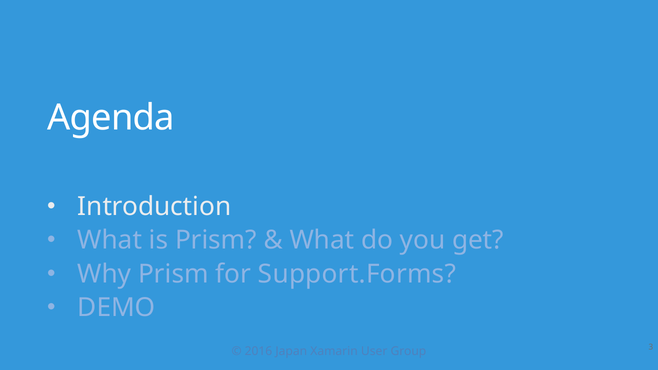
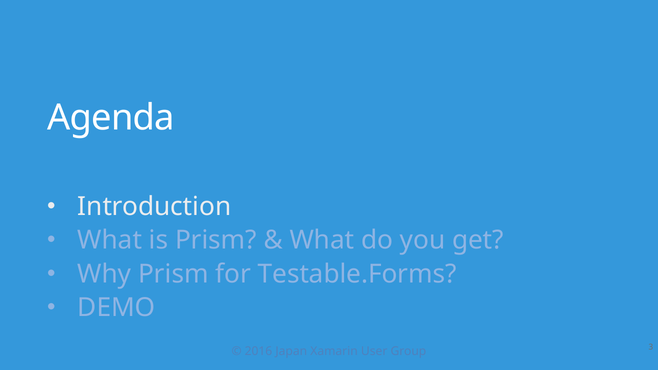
Support.Forms: Support.Forms -> Testable.Forms
